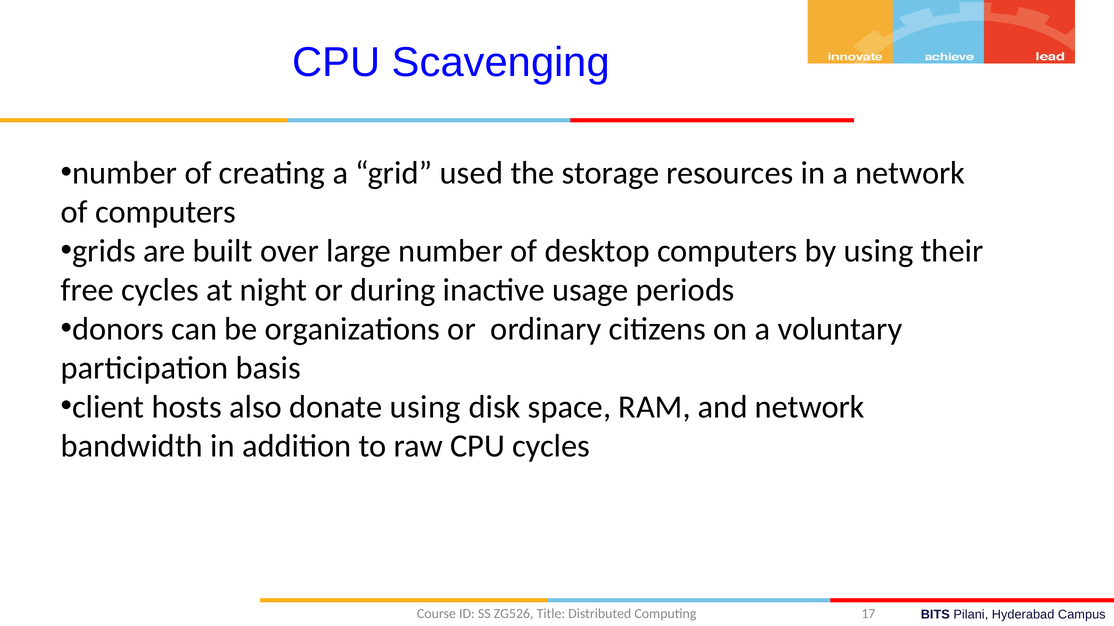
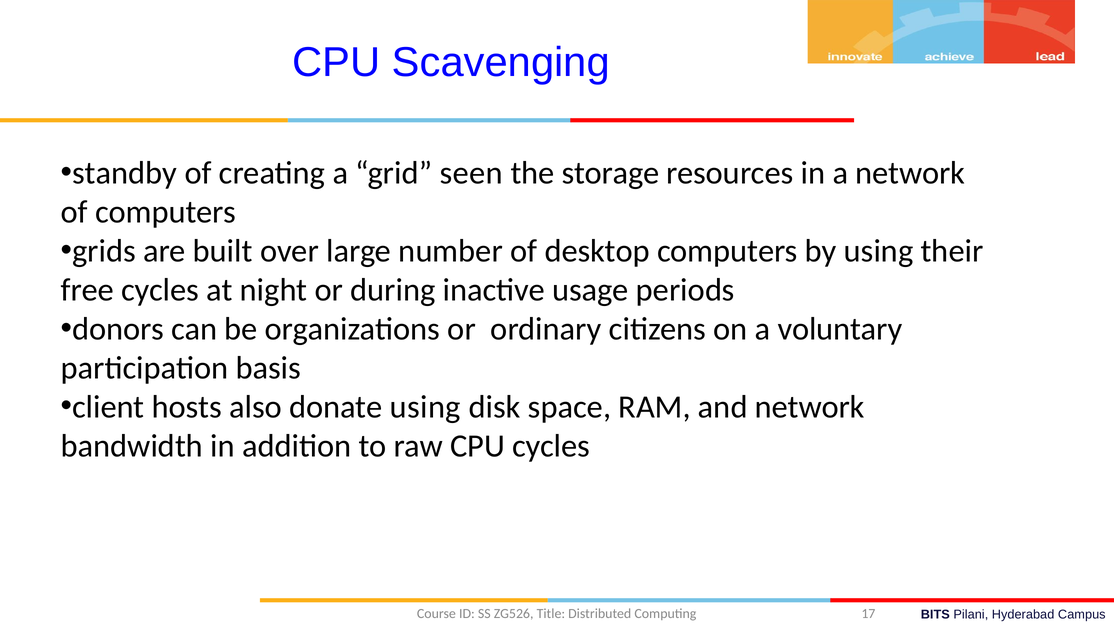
number at (125, 173): number -> standby
used: used -> seen
